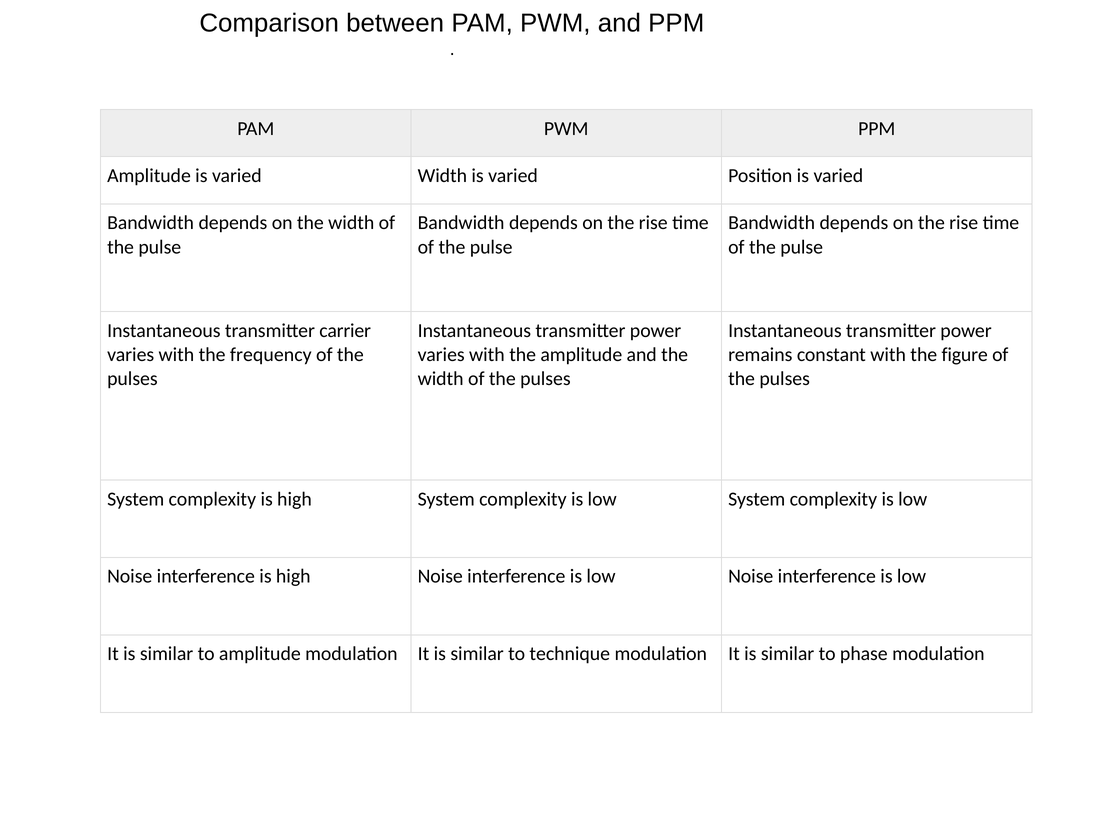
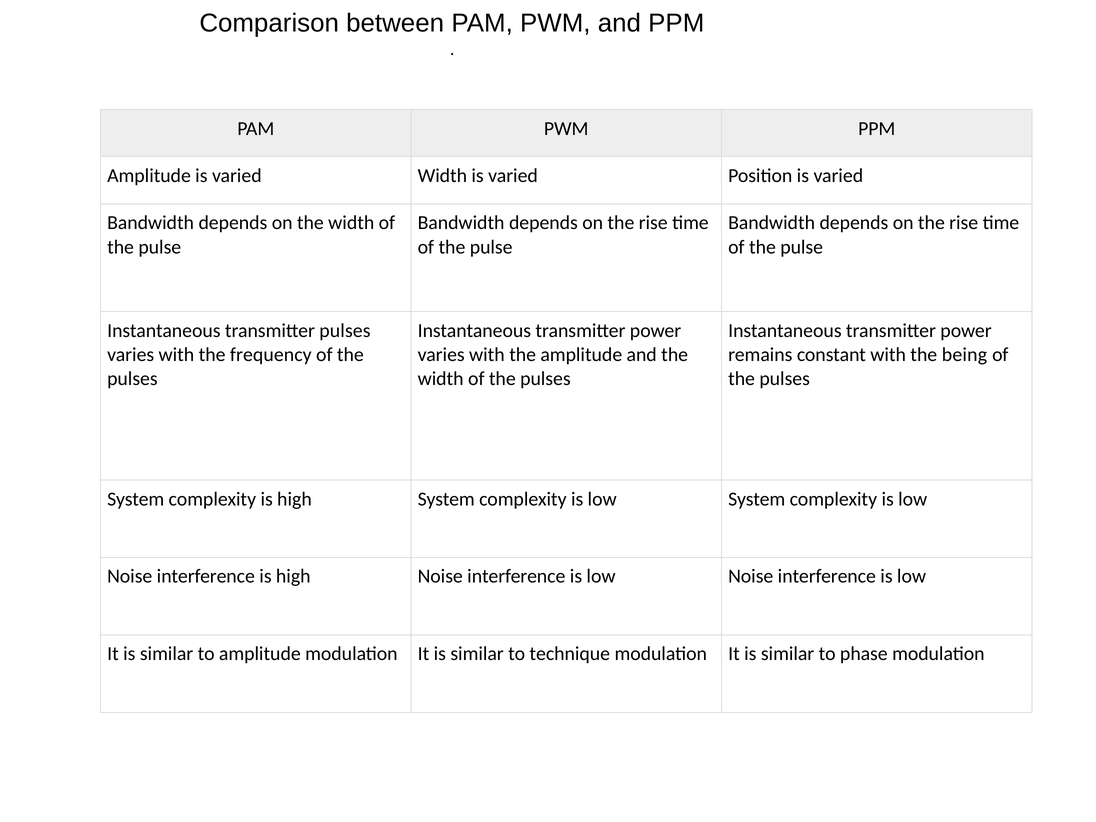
transmitter carrier: carrier -> pulses
figure: figure -> being
